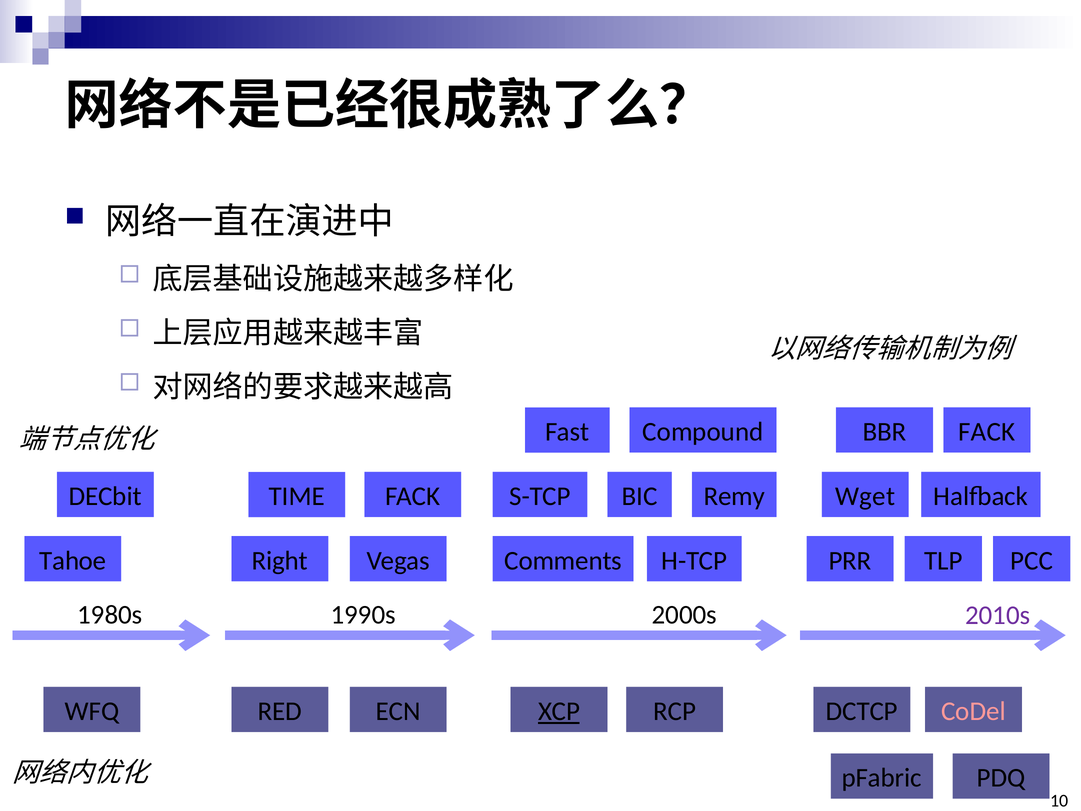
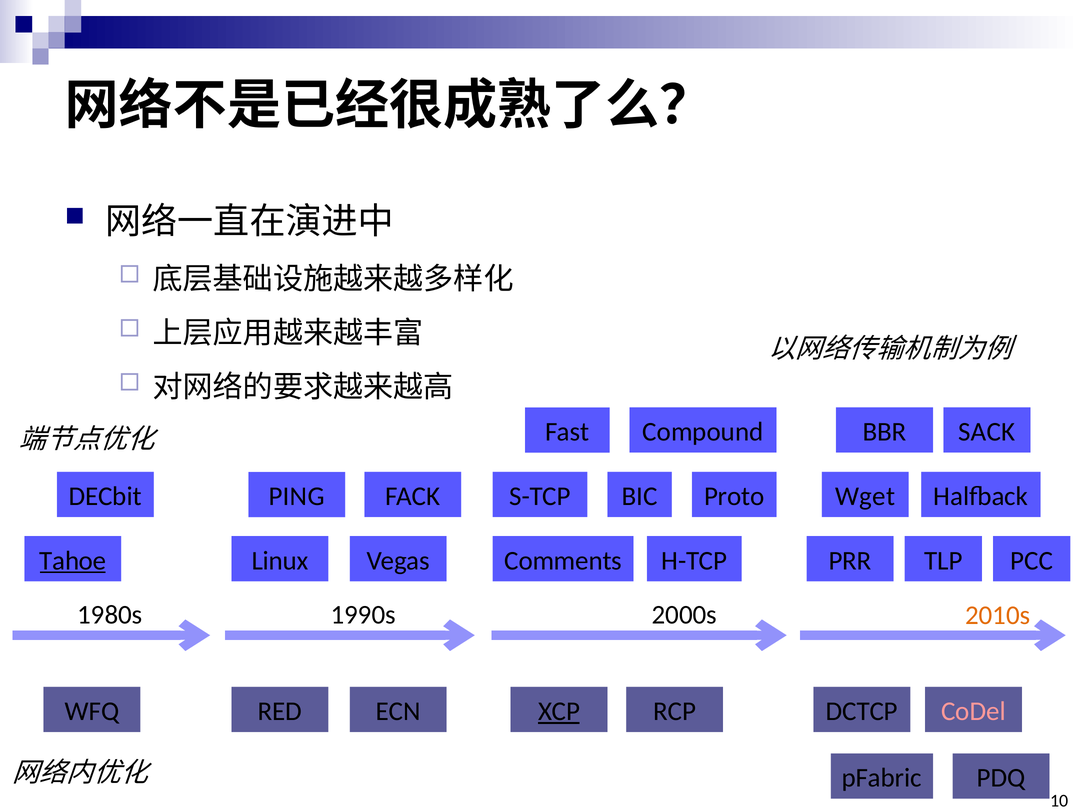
BBR FACK: FACK -> SACK
Remy: Remy -> Proto
TIME: TIME -> PING
Tahoe underline: none -> present
Right: Right -> Linux
2010s colour: purple -> orange
